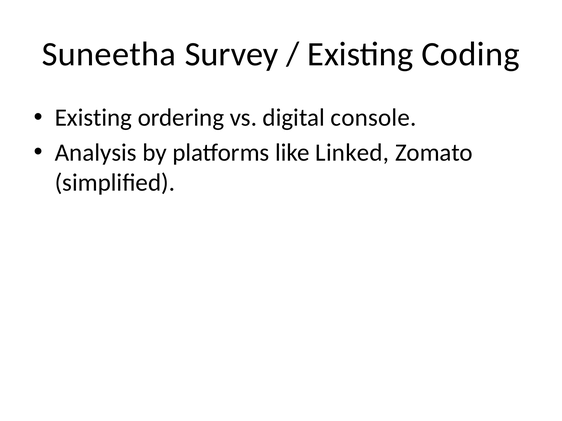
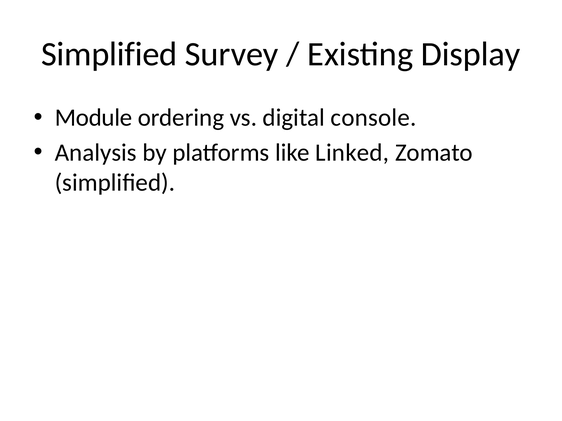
Suneetha at (109, 54): Suneetha -> Simplified
Coding: Coding -> Display
Existing at (93, 118): Existing -> Module
